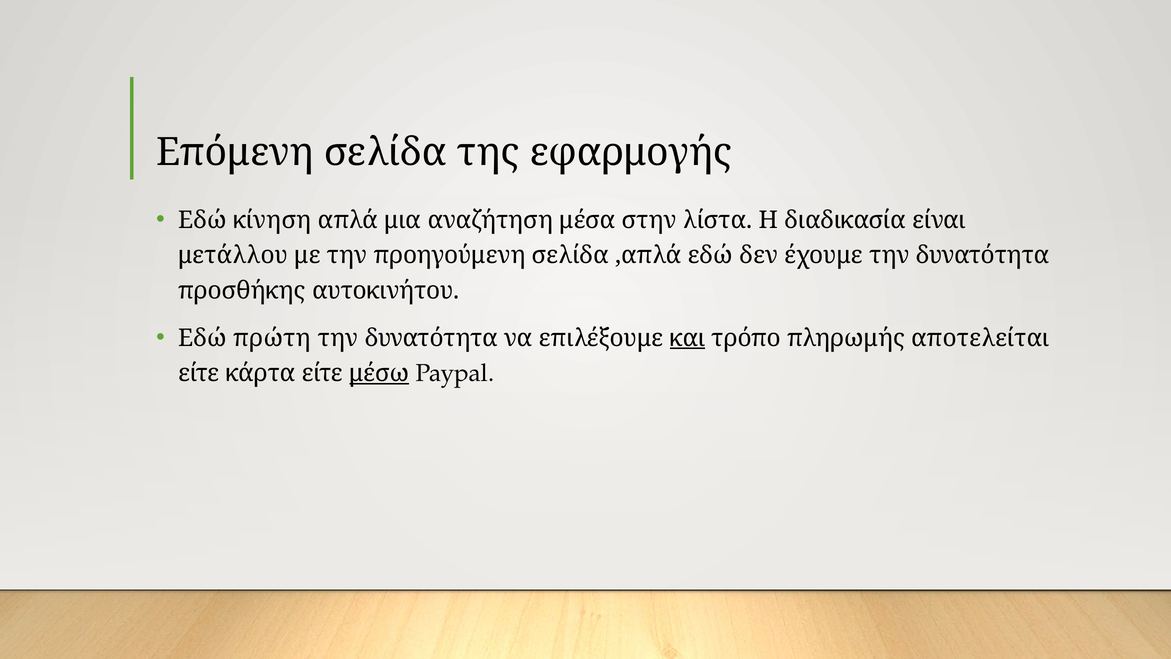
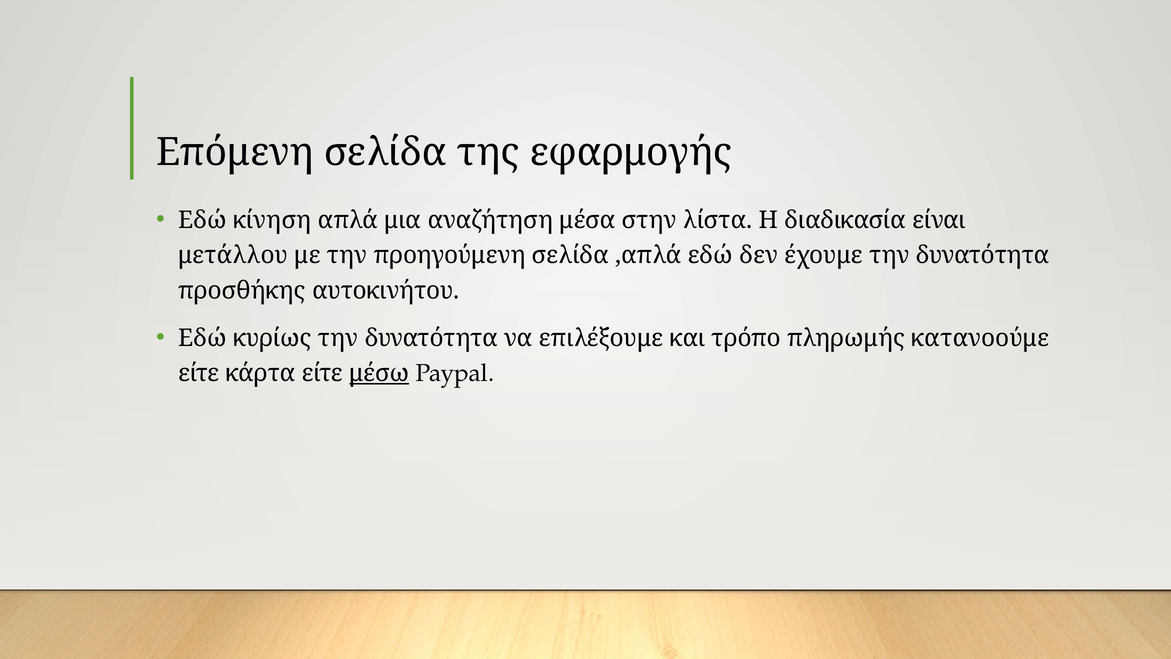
πρώτη: πρώτη -> κυρίως
και underline: present -> none
αποτελείται: αποτελείται -> κατανοούμε
